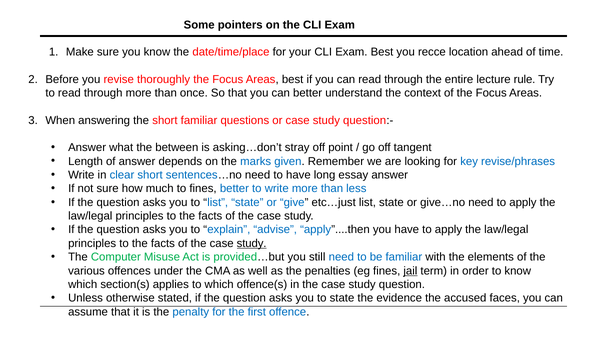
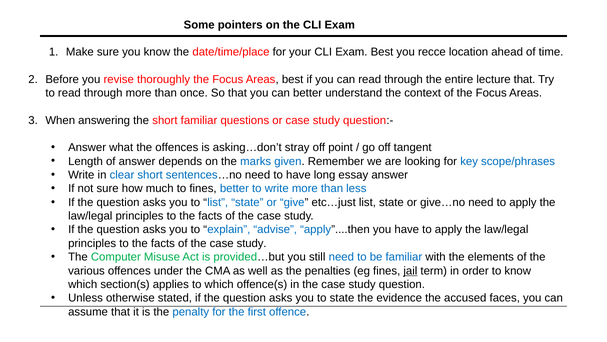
lecture rule: rule -> that
the between: between -> offences
revise/phrases: revise/phrases -> scope/phrases
study at (252, 243) underline: present -> none
